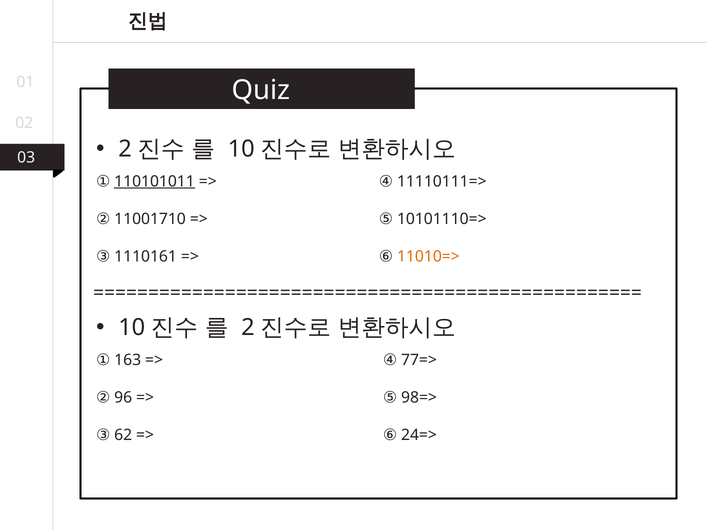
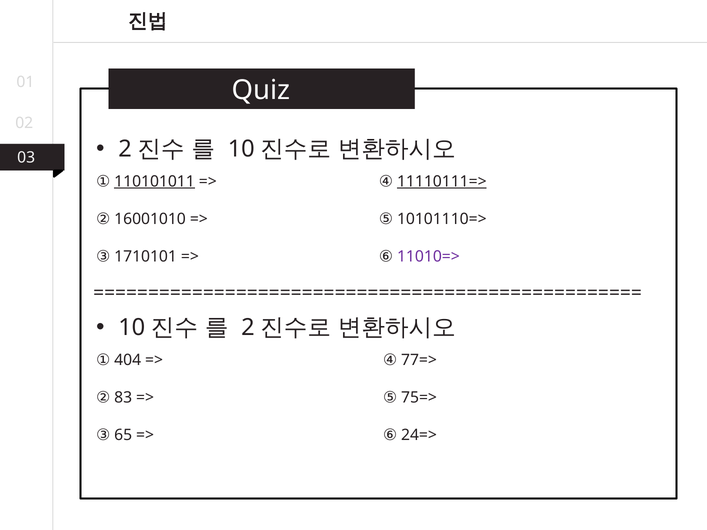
11110111=> underline: none -> present
11001710: 11001710 -> 16001010
1110161: 1110161 -> 1710101
11010=> colour: orange -> purple
163: 163 -> 404
96: 96 -> 83
98=>: 98=> -> 75=>
62: 62 -> 65
